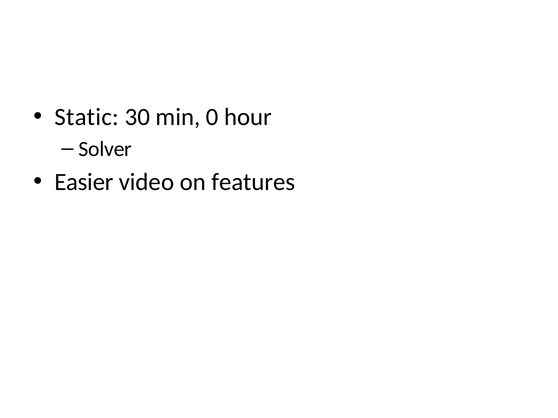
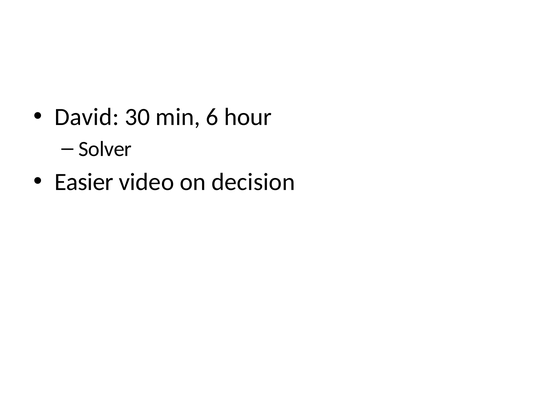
Static: Static -> David
0: 0 -> 6
features: features -> decision
